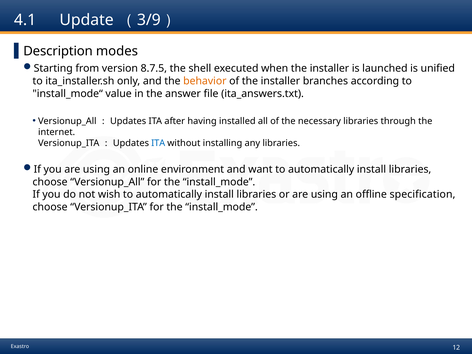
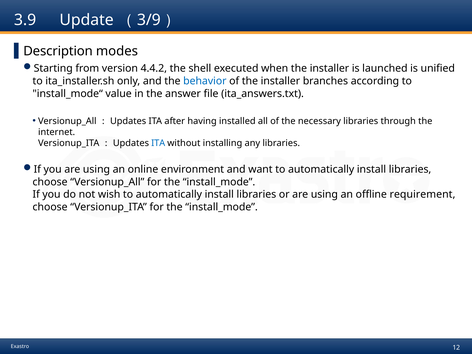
4.1: 4.1 -> 3.9
8.7.5: 8.7.5 -> 4.4.2
behavior colour: orange -> blue
specification: specification -> requirement
